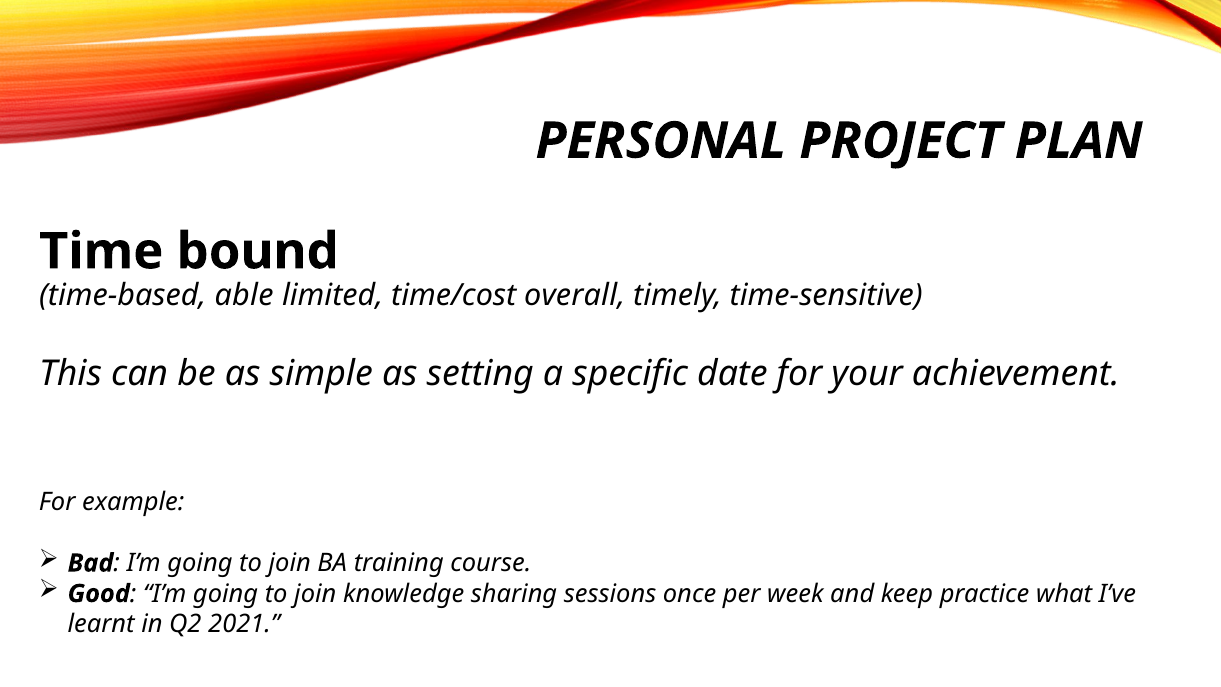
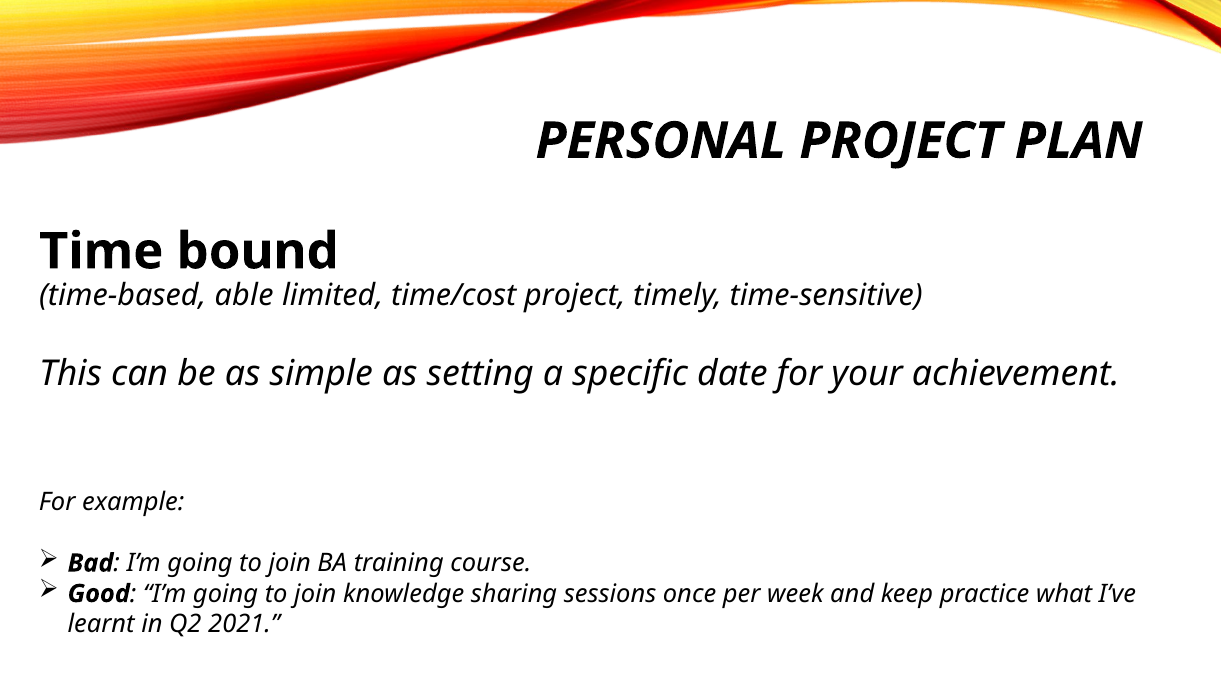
time/cost overall: overall -> project
